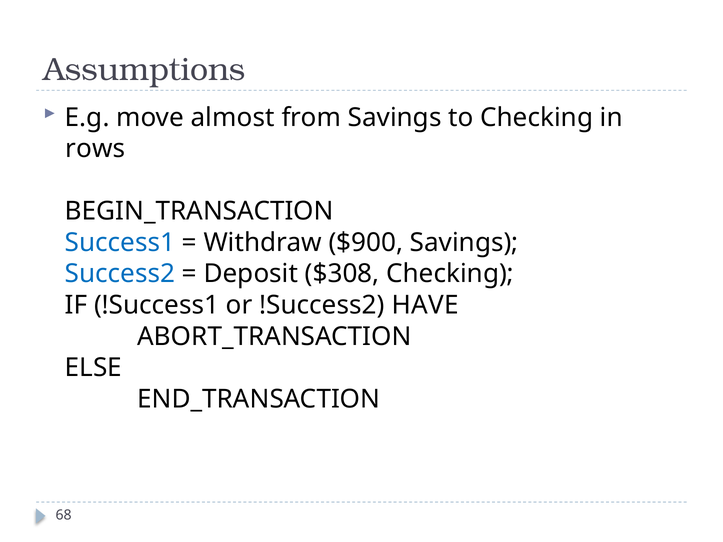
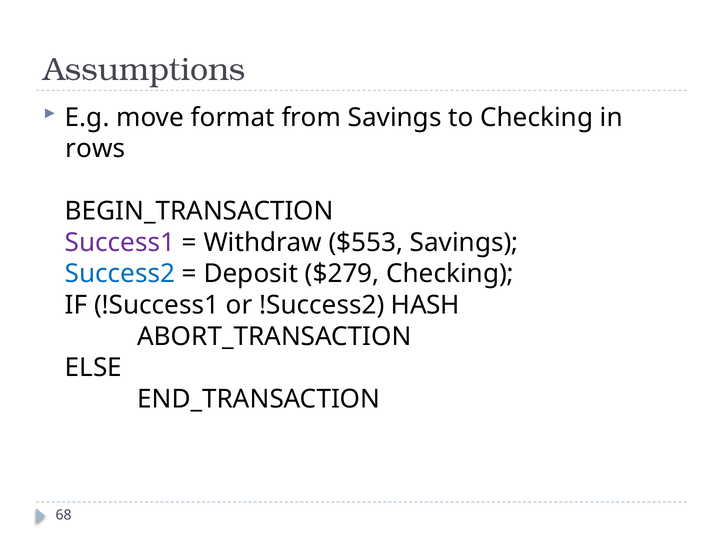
almost: almost -> format
Success1 colour: blue -> purple
$900: $900 -> $553
$308: $308 -> $279
HAVE: HAVE -> HASH
